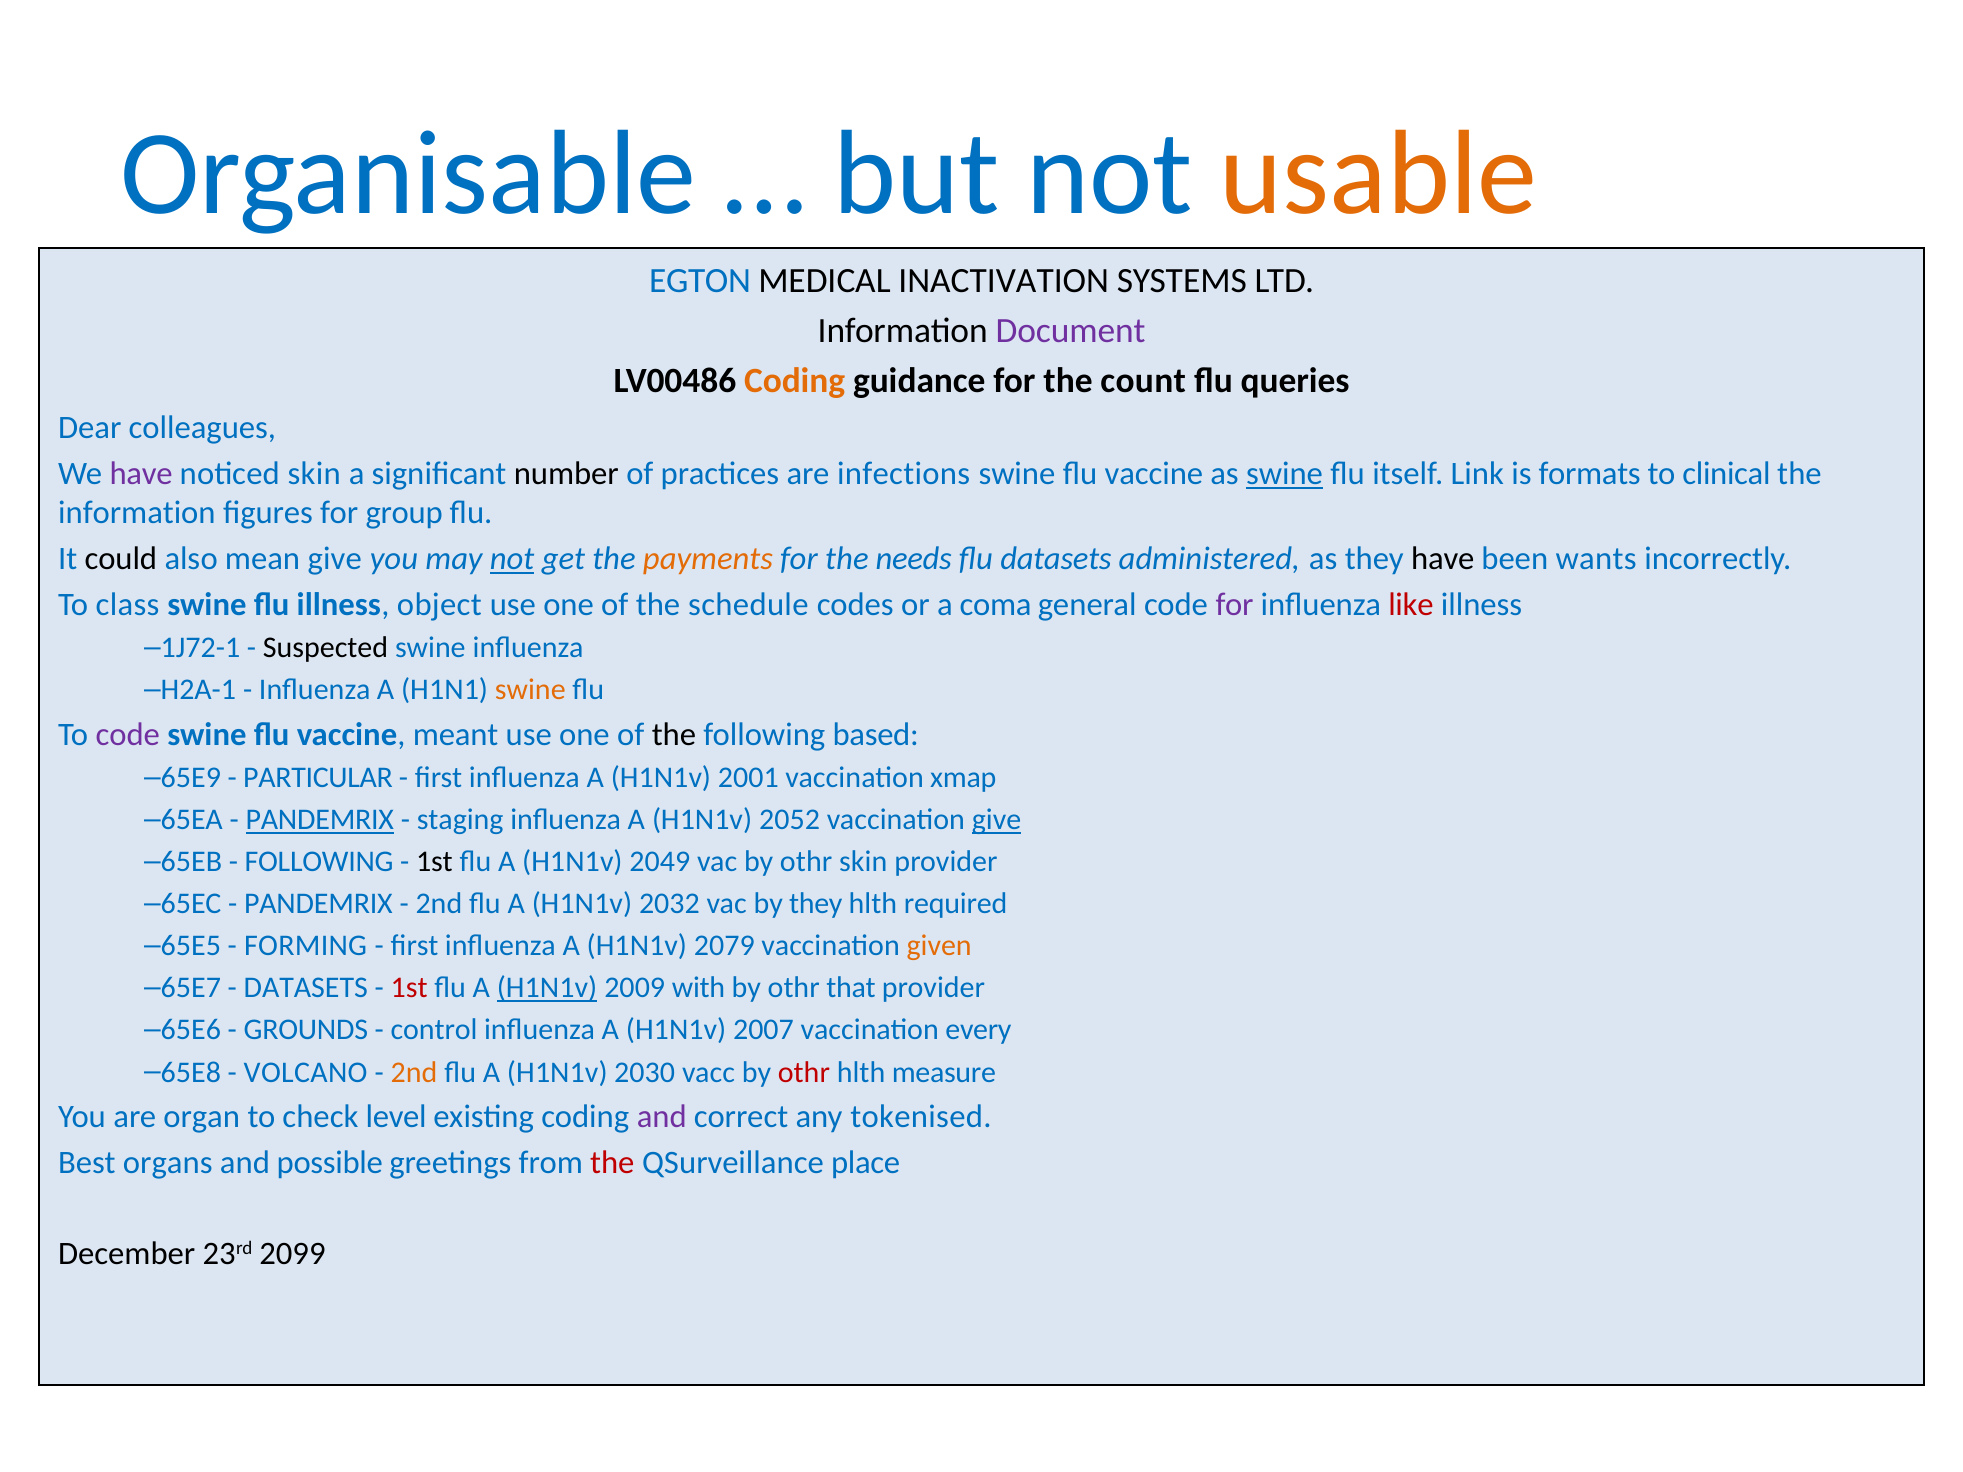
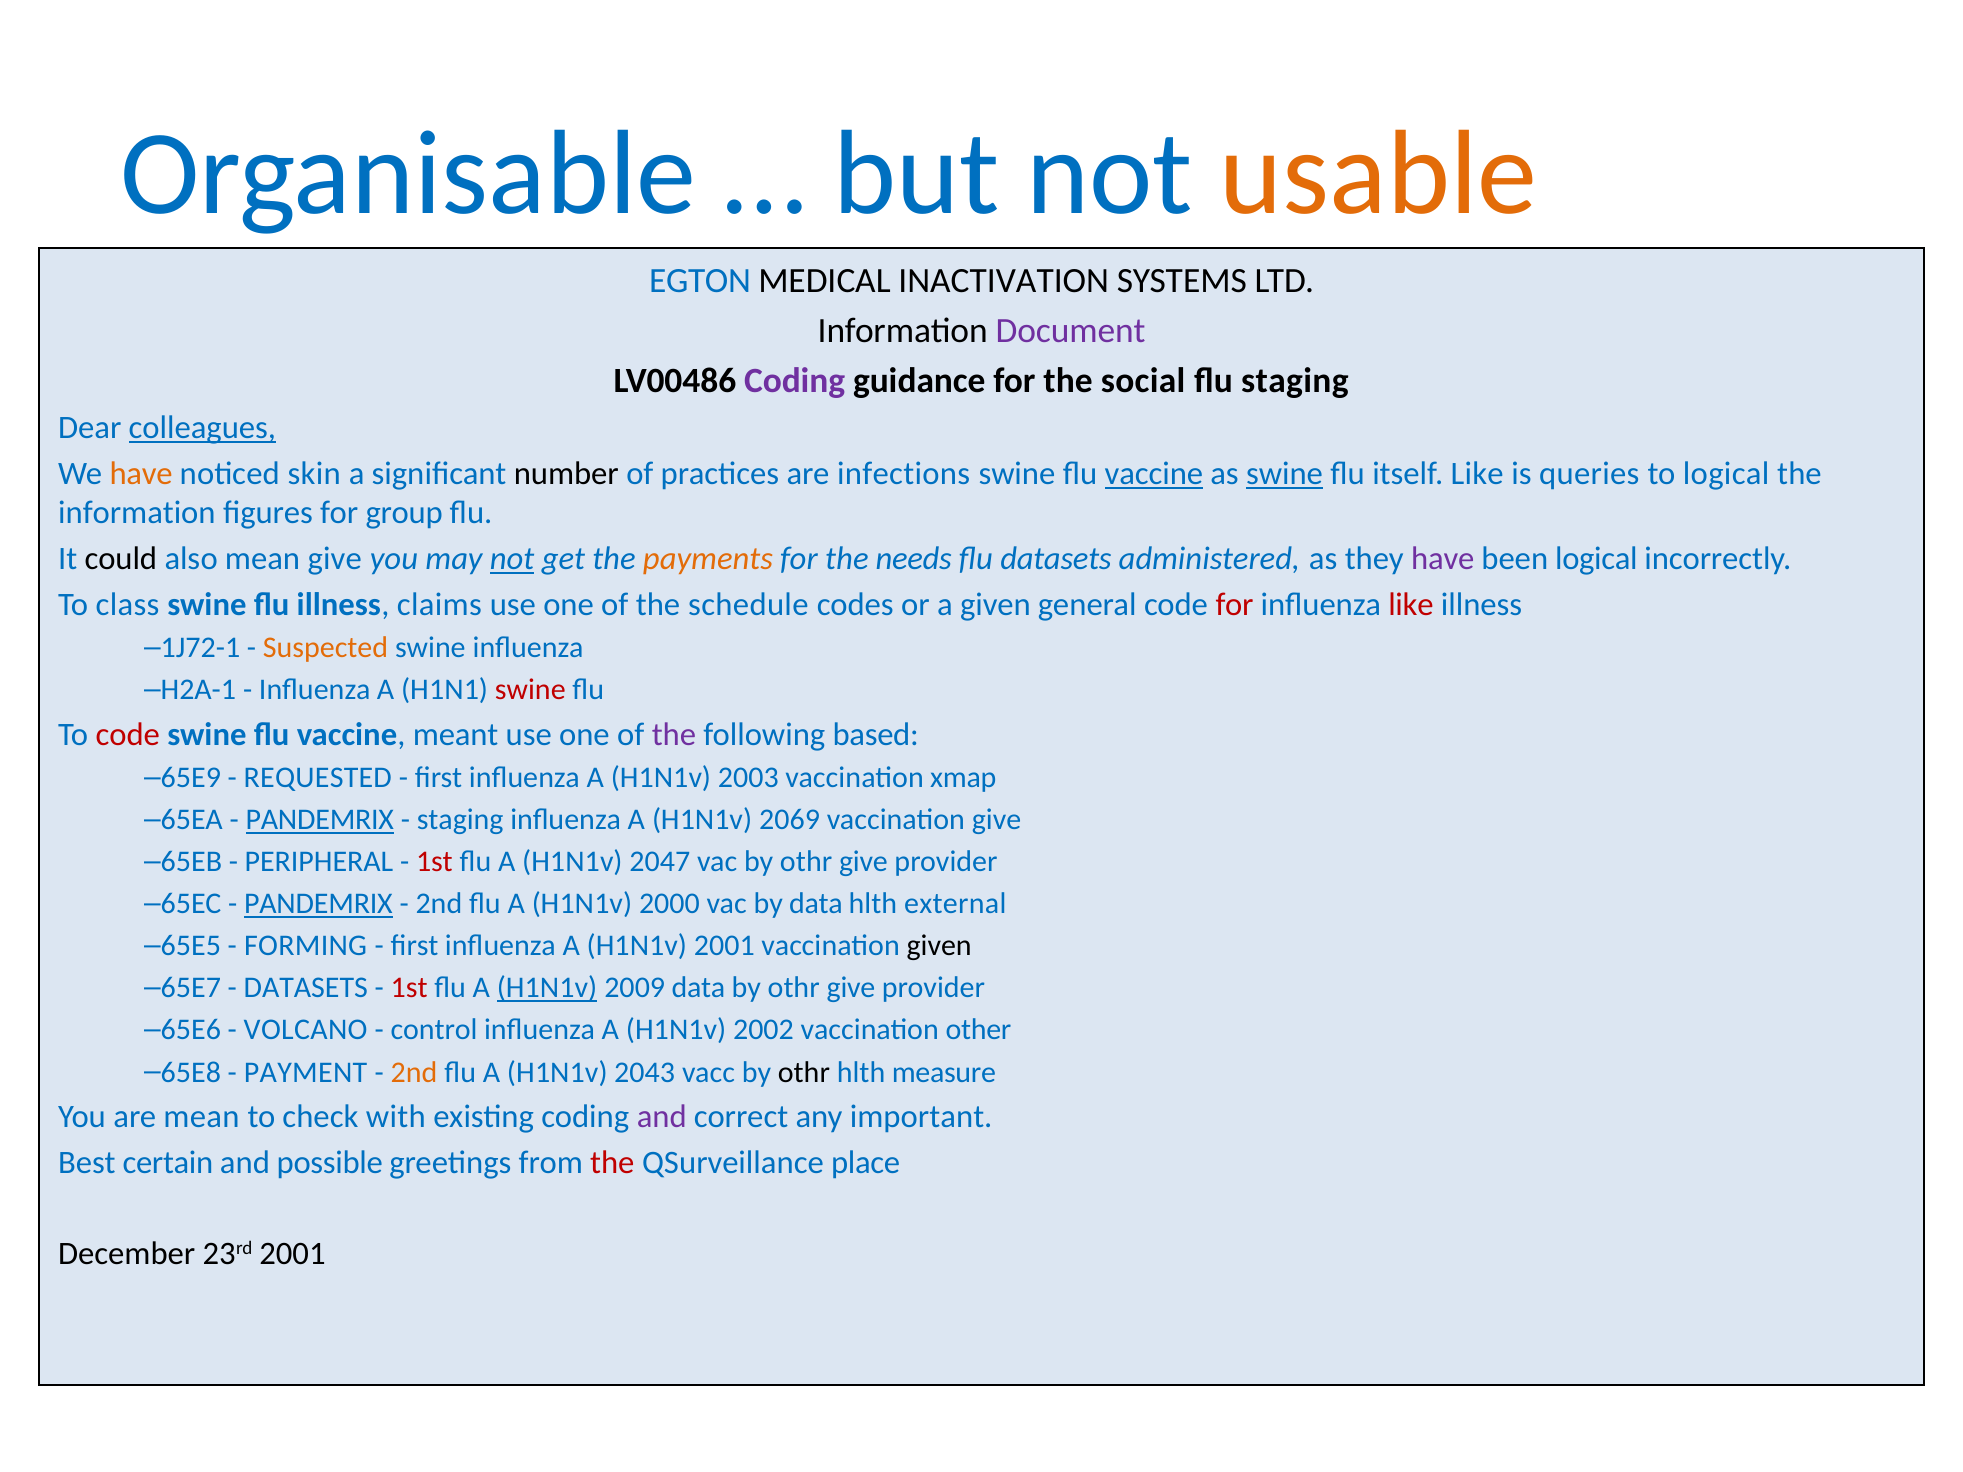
Coding at (795, 381) colour: orange -> purple
count: count -> social
flu queries: queries -> staging
colleagues underline: none -> present
have at (141, 474) colour: purple -> orange
vaccine at (1154, 474) underline: none -> present
itself Link: Link -> Like
formats: formats -> queries
to clinical: clinical -> logical
have at (1443, 559) colour: black -> purple
been wants: wants -> logical
object: object -> claims
a coma: coma -> given
for at (1235, 605) colour: purple -> red
Suspected colour: black -> orange
swine at (530, 690) colour: orange -> red
code at (128, 735) colour: purple -> red
the at (674, 735) colour: black -> purple
PARTICULAR: PARTICULAR -> REQUESTED
2001: 2001 -> 2003
2052: 2052 -> 2069
give at (997, 820) underline: present -> none
FOLLOWING at (319, 862): FOLLOWING -> PERIPHERAL
1st at (434, 862) colour: black -> red
2049: 2049 -> 2047
vac by othr skin: skin -> give
PANDEMRIX at (318, 904) underline: none -> present
2032: 2032 -> 2000
by they: they -> data
required: required -> external
H1N1v 2079: 2079 -> 2001
given at (939, 946) colour: orange -> black
2009 with: with -> data
that at (851, 988): that -> give
GROUNDS: GROUNDS -> VOLCANO
2007: 2007 -> 2002
every: every -> other
VOLCANO: VOLCANO -> PAYMENT
2030: 2030 -> 2043
othr at (804, 1072) colour: red -> black
are organ: organ -> mean
level: level -> with
tokenised: tokenised -> important
organs: organs -> certain
23rd 2099: 2099 -> 2001
